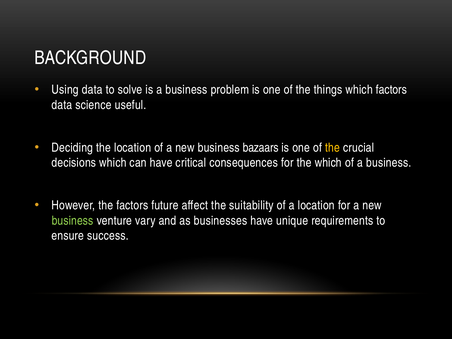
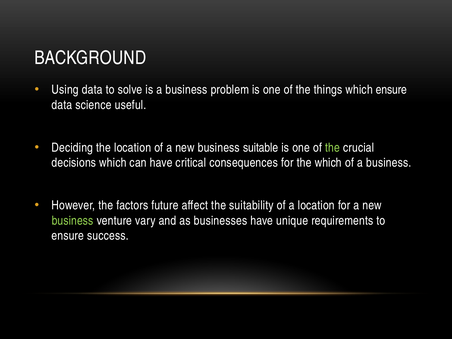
which factors: factors -> ensure
bazaars: bazaars -> suitable
the at (333, 148) colour: yellow -> light green
